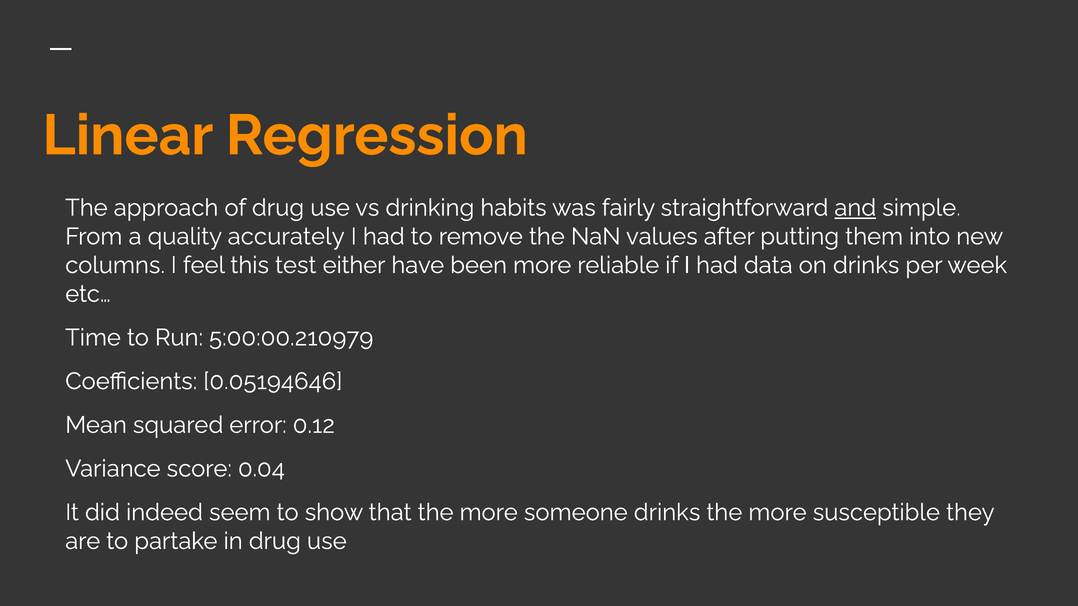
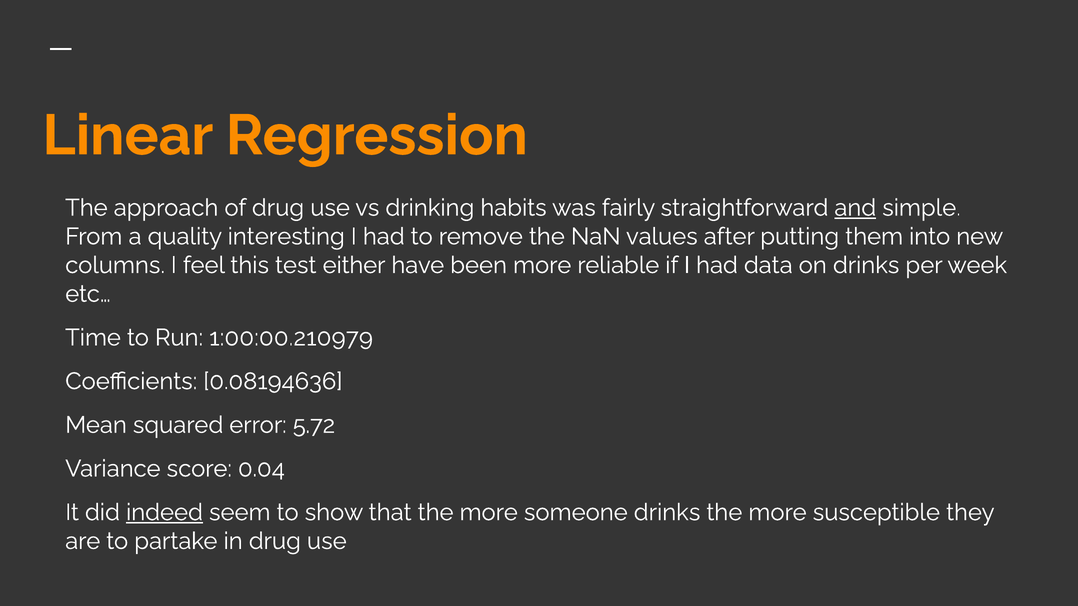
accurately: accurately -> interesting
5:00:00.210979: 5:00:00.210979 -> 1:00:00.210979
0.05194646: 0.05194646 -> 0.08194636
0.12: 0.12 -> 5.72
indeed underline: none -> present
